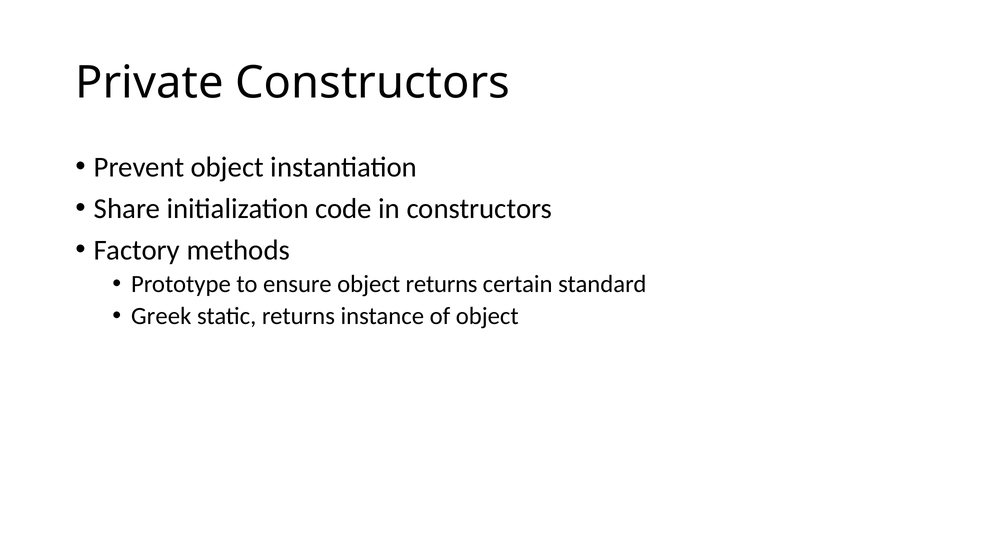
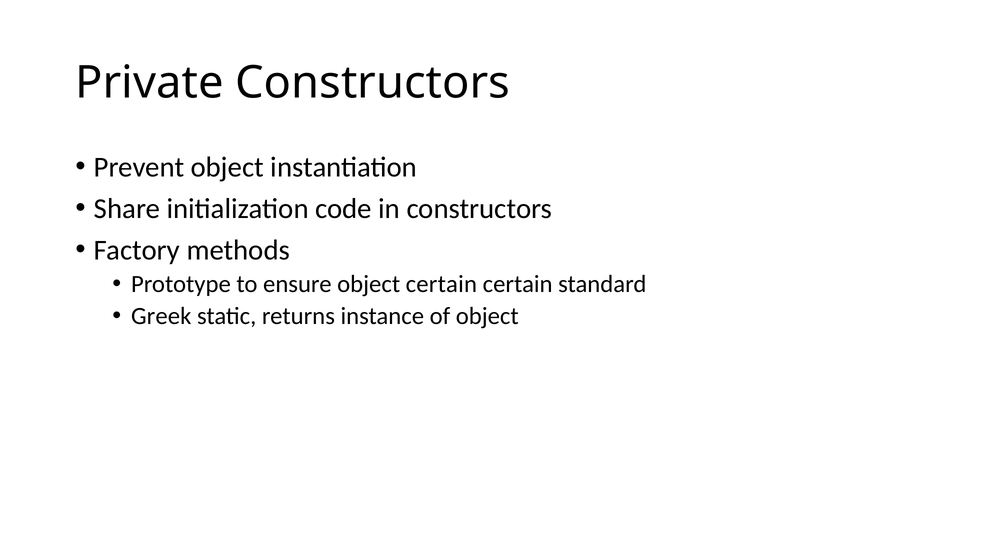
object returns: returns -> certain
